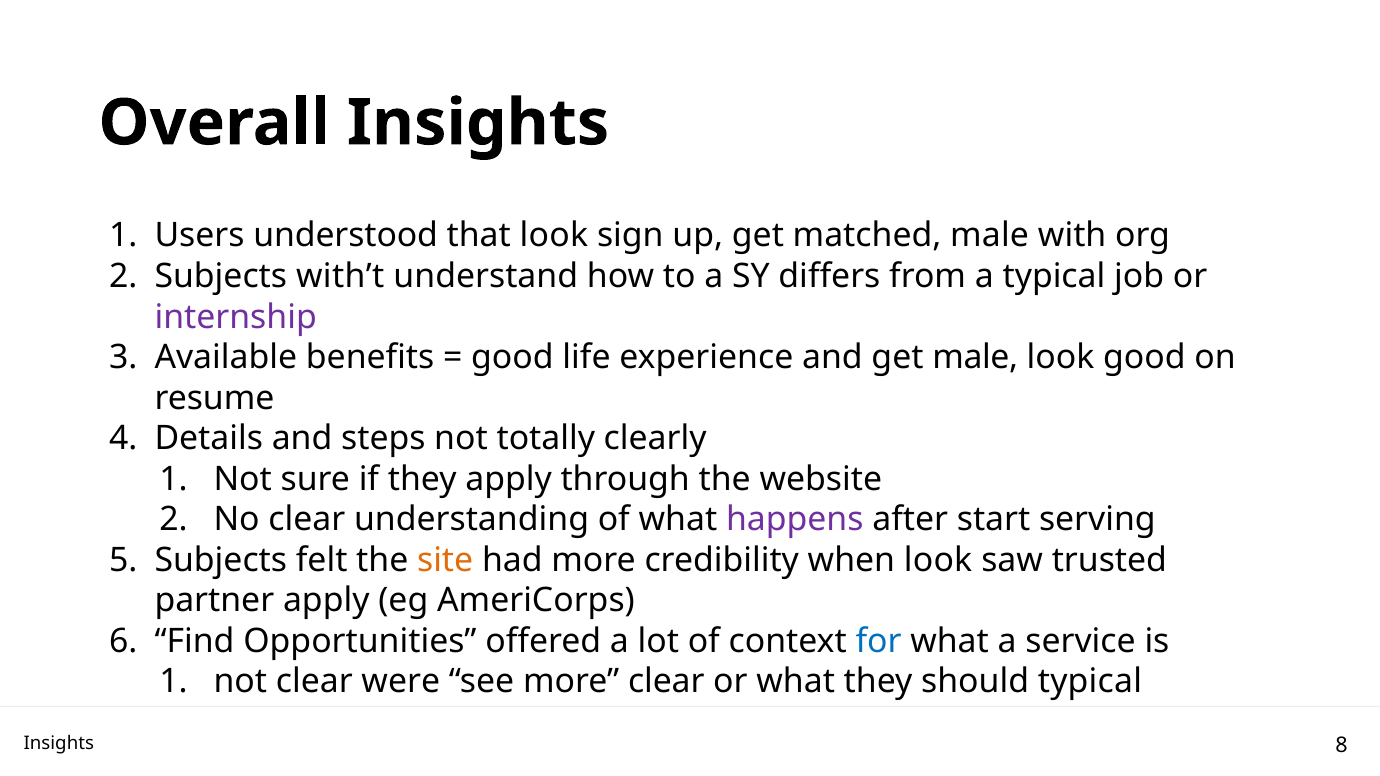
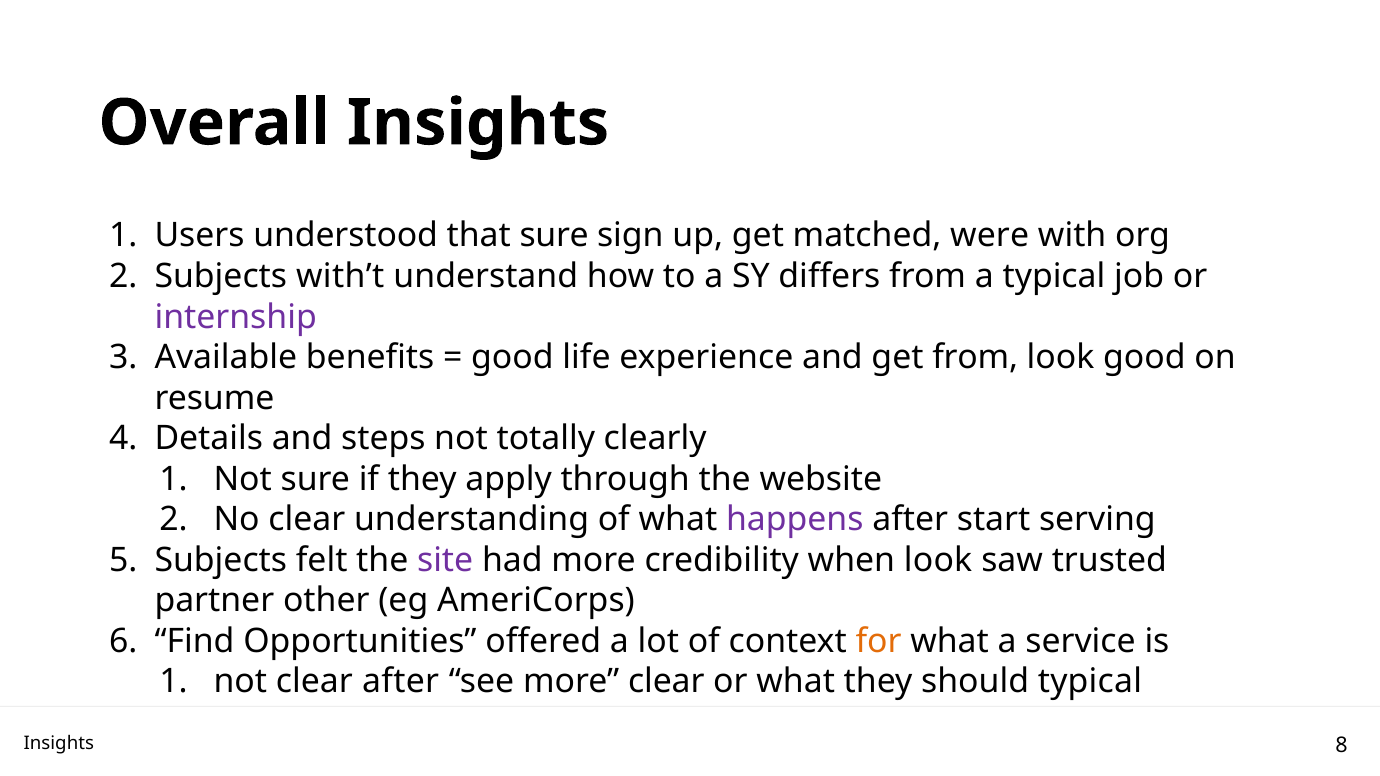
that look: look -> sure
matched male: male -> were
get male: male -> from
site colour: orange -> purple
partner apply: apply -> other
for colour: blue -> orange
clear were: were -> after
